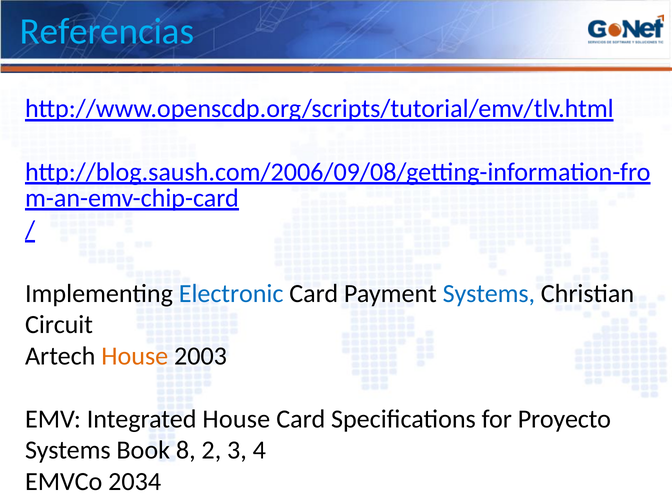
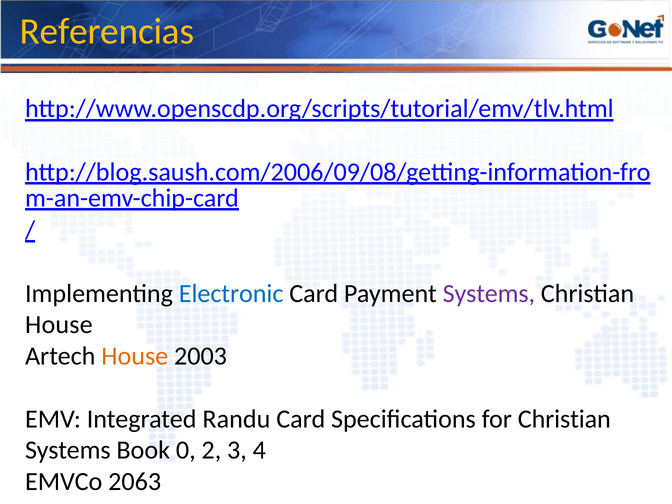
Referencias colour: light blue -> yellow
Systems at (489, 293) colour: blue -> purple
Circuit at (59, 325): Circuit -> House
Integrated House: House -> Randu
for Proyecto: Proyecto -> Christian
8: 8 -> 0
2034: 2034 -> 2063
